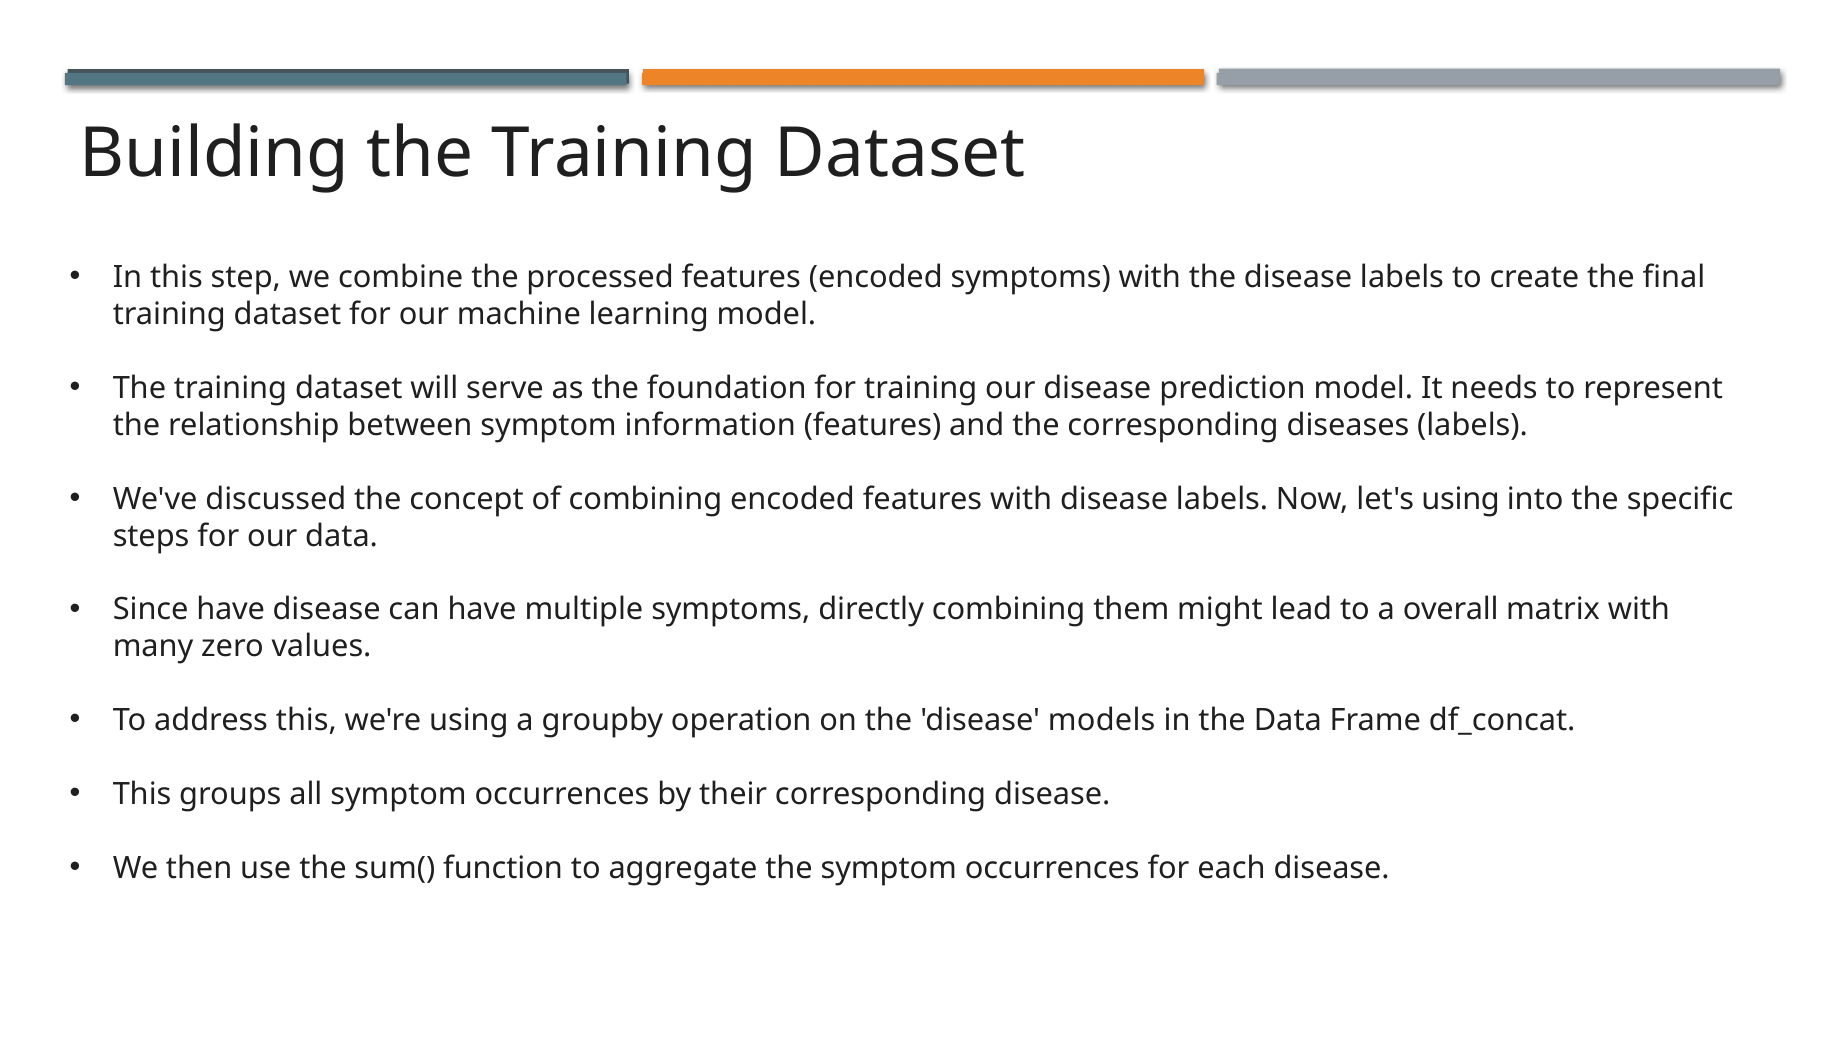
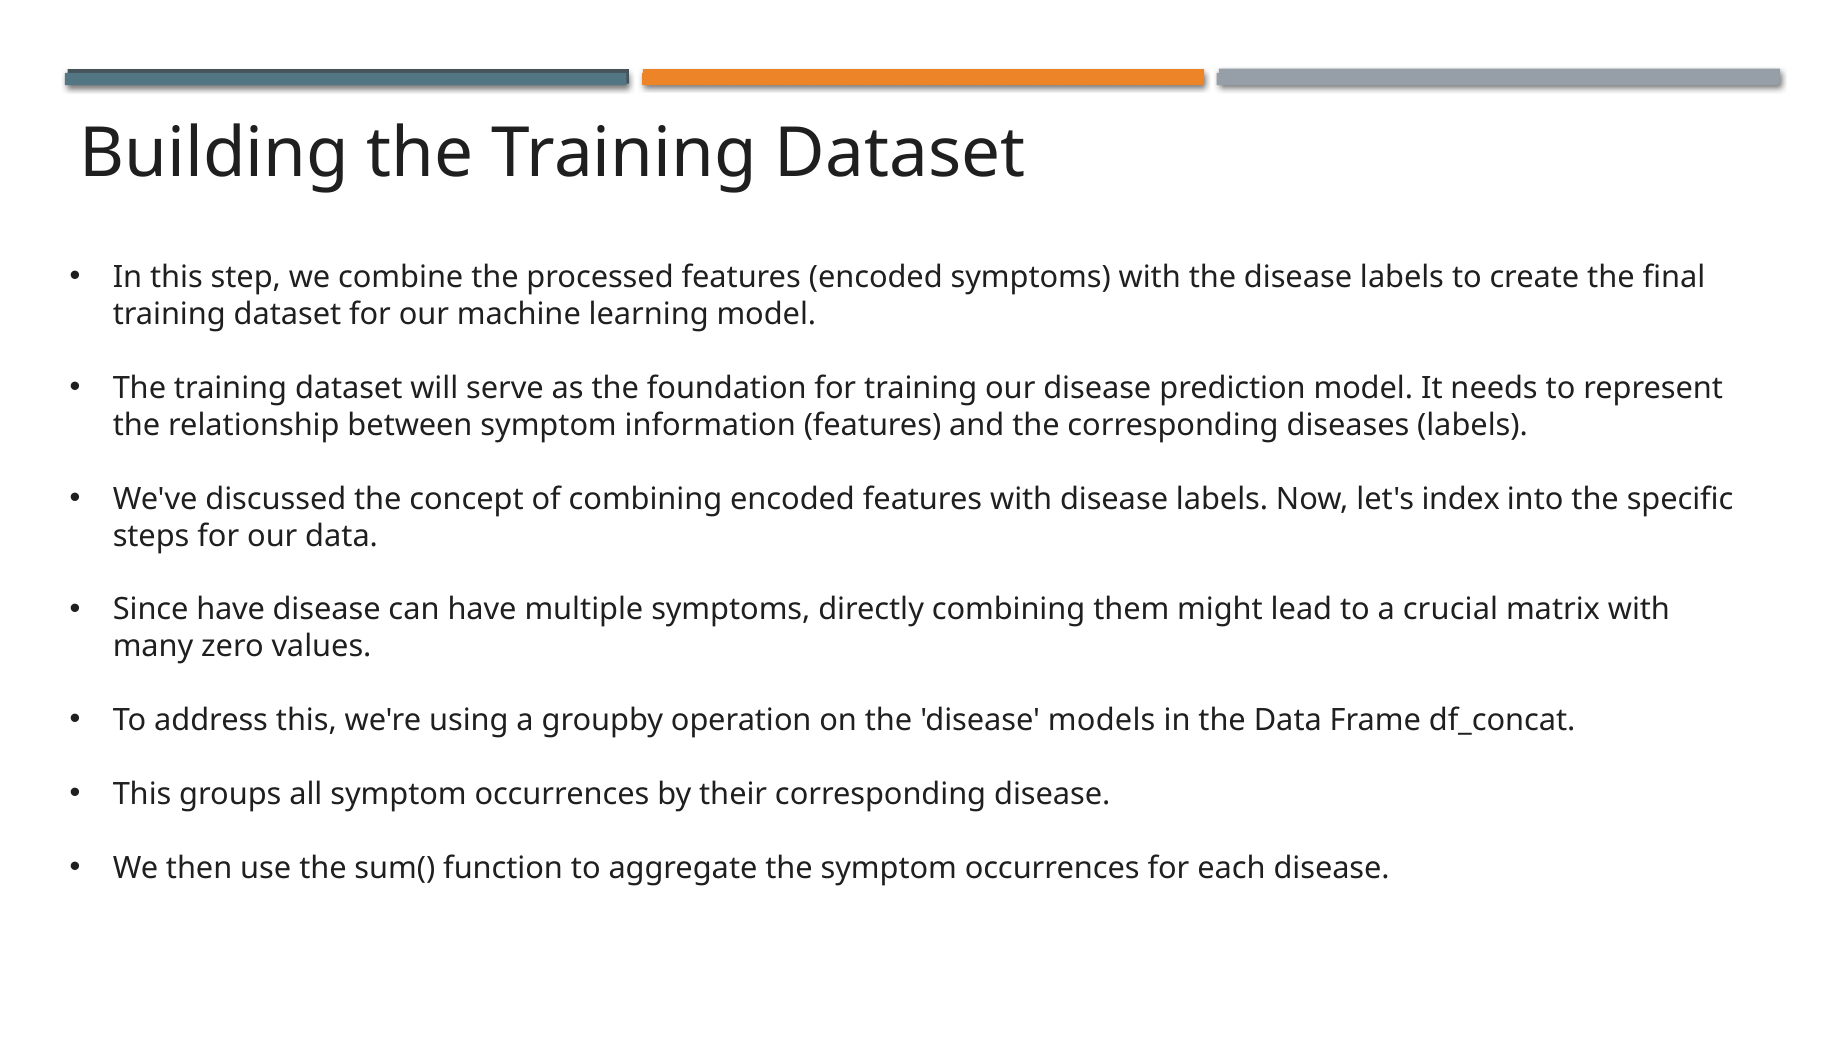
let's using: using -> index
overall: overall -> crucial
